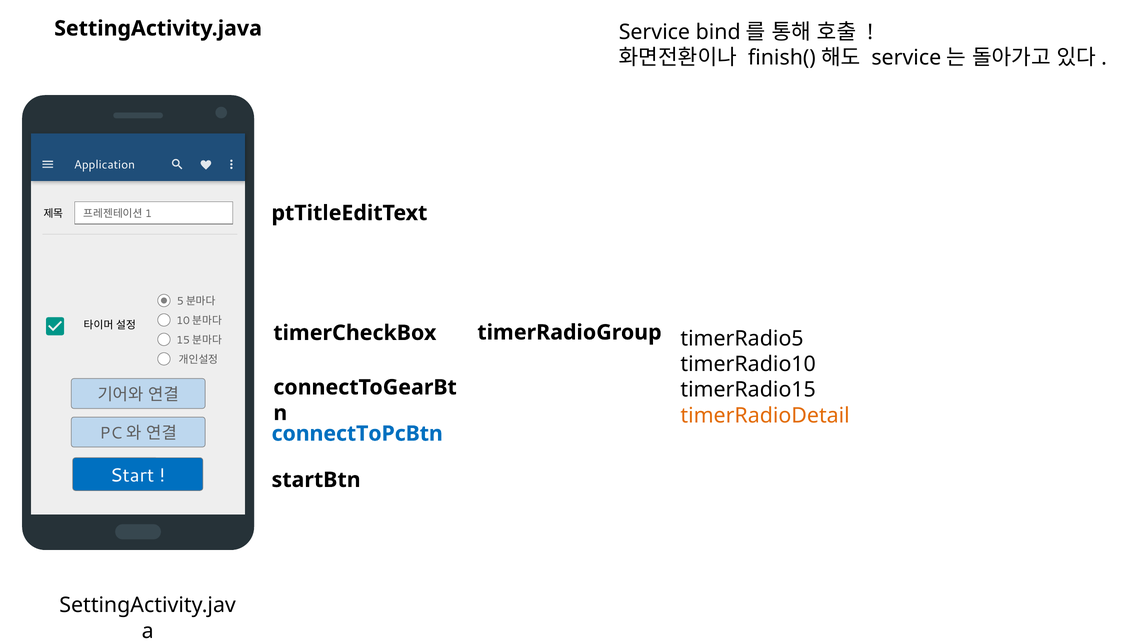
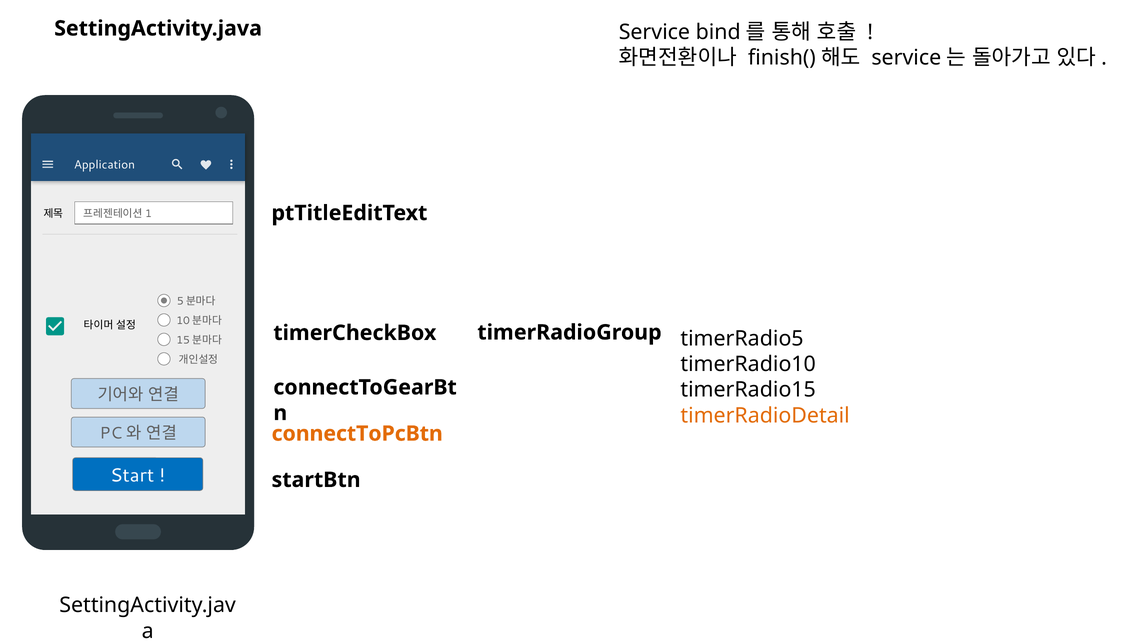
connectToPcBtn colour: blue -> orange
